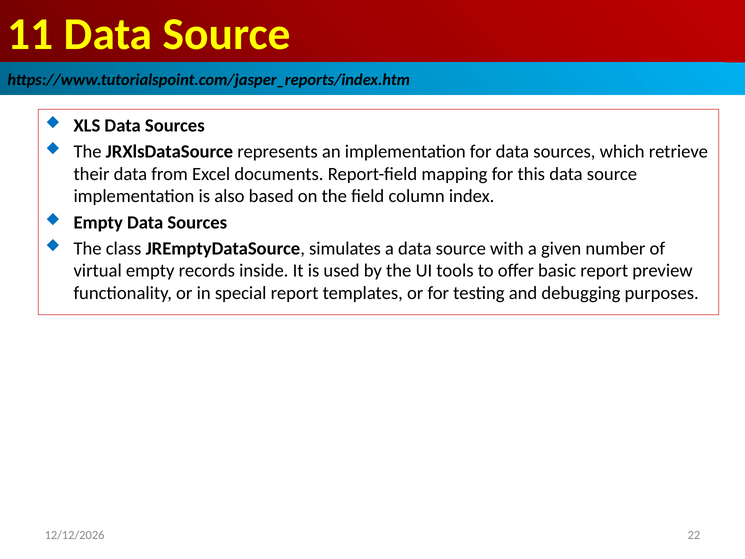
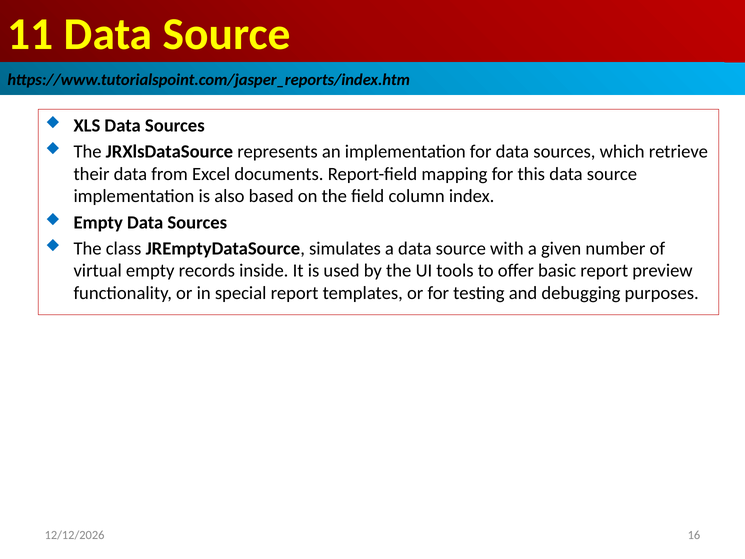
22: 22 -> 16
